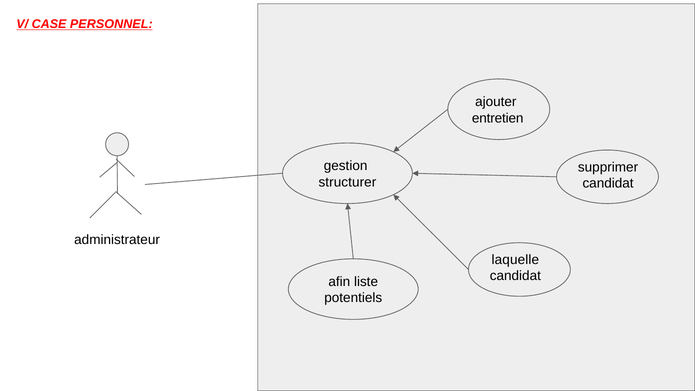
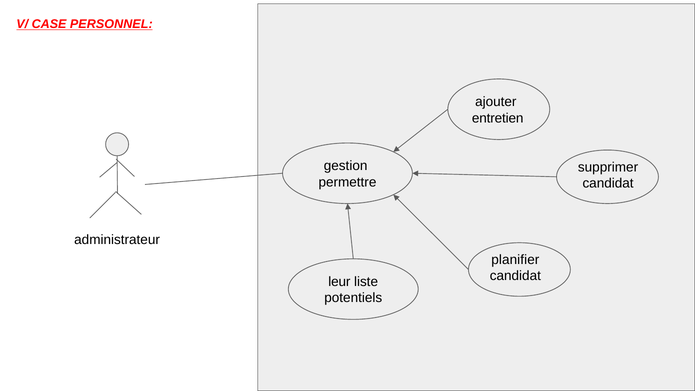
structurer: structurer -> permettre
laquelle: laquelle -> planifier
afin: afin -> leur
